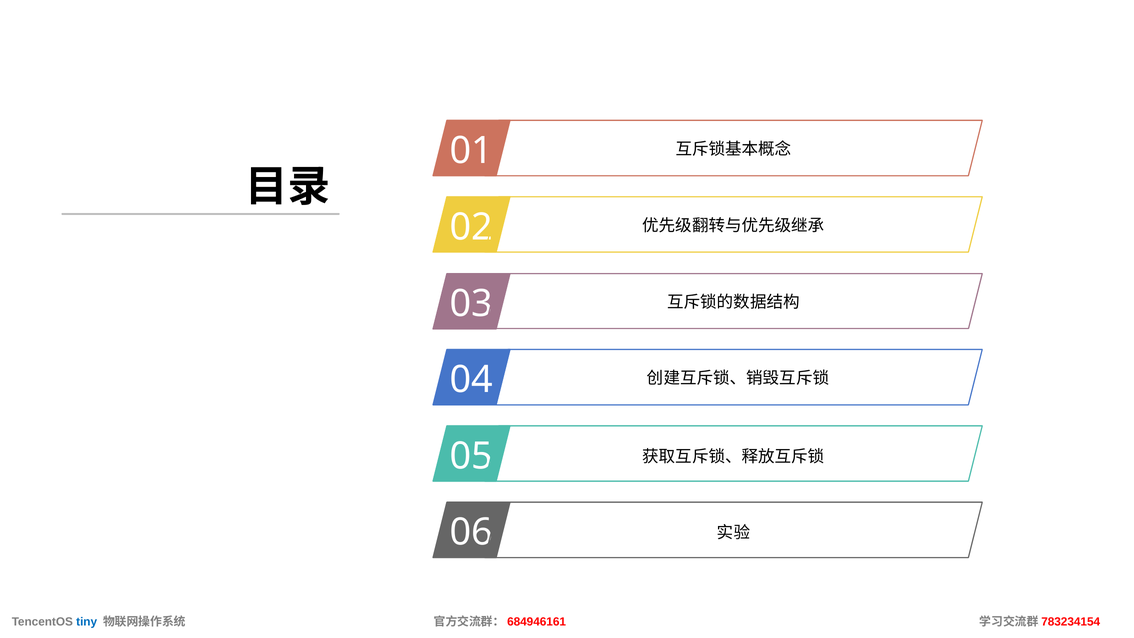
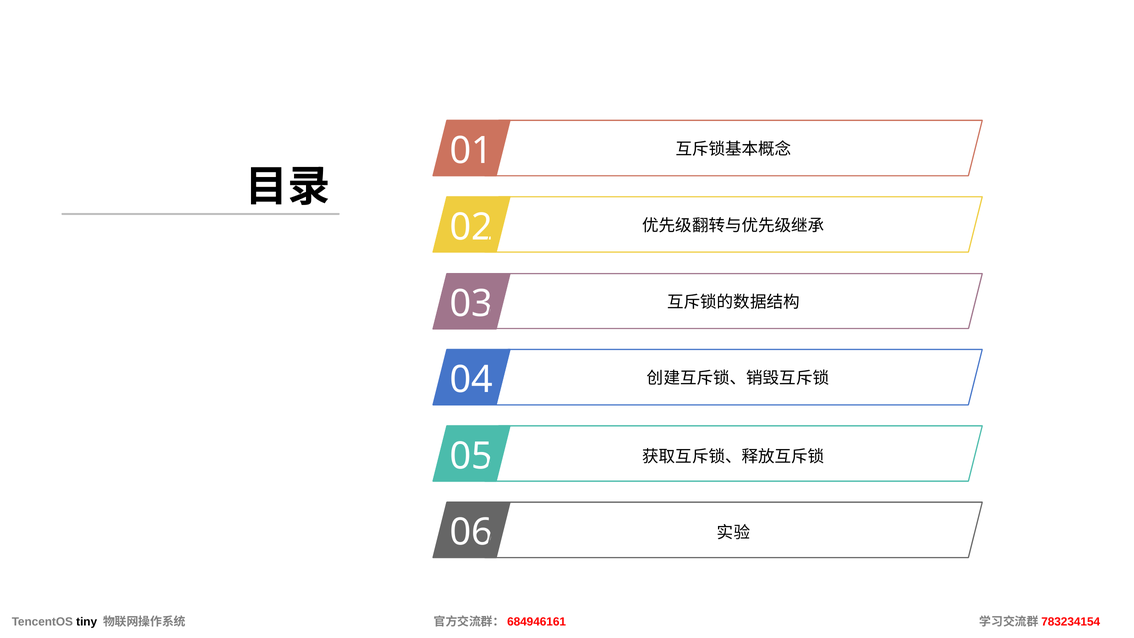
tiny colour: blue -> black
